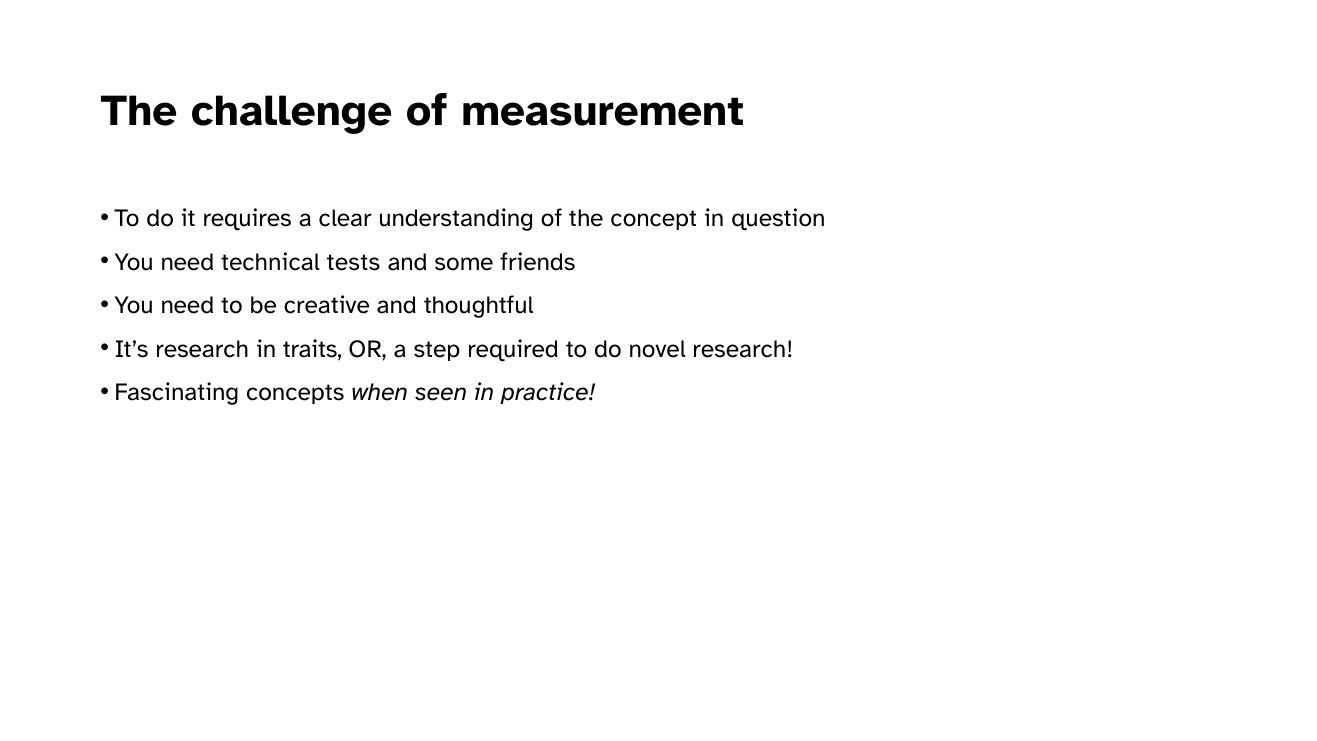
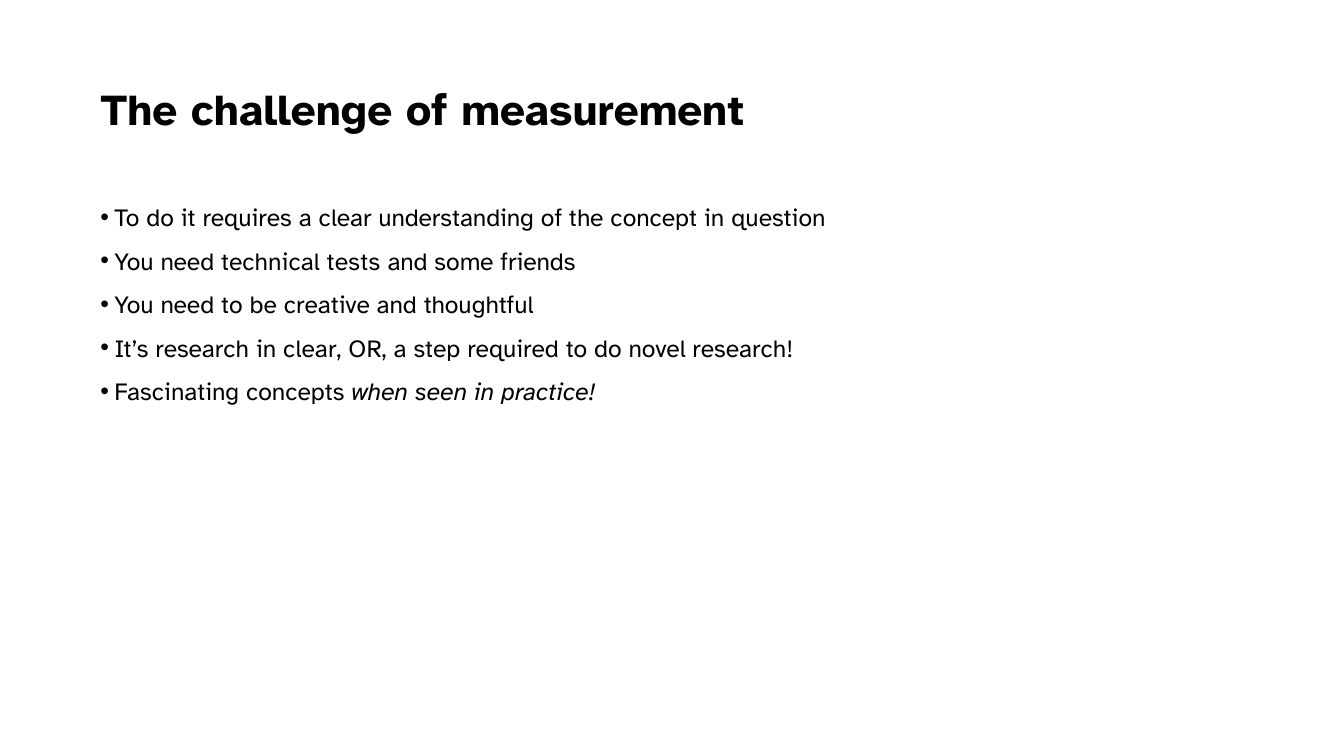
in traits: traits -> clear
